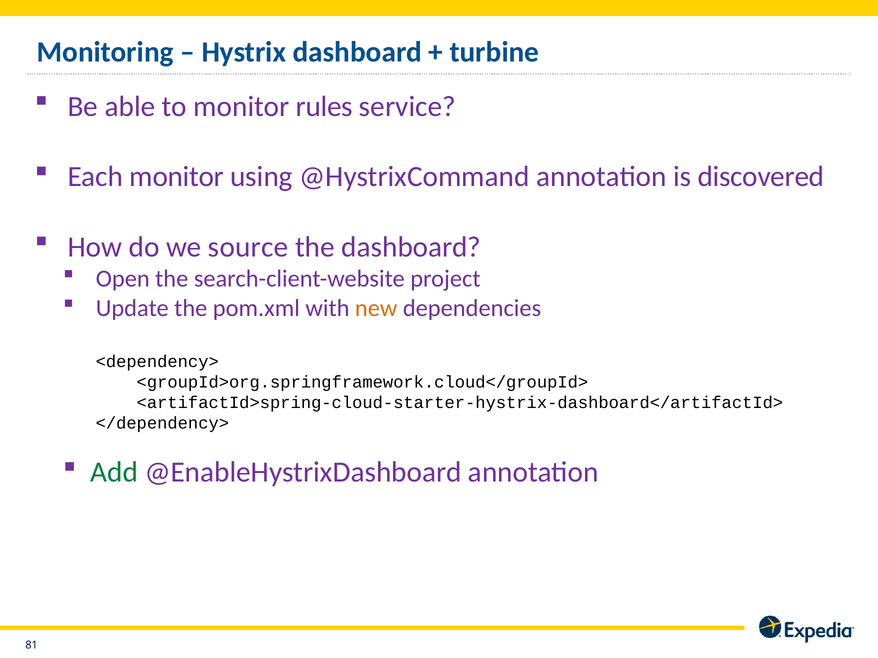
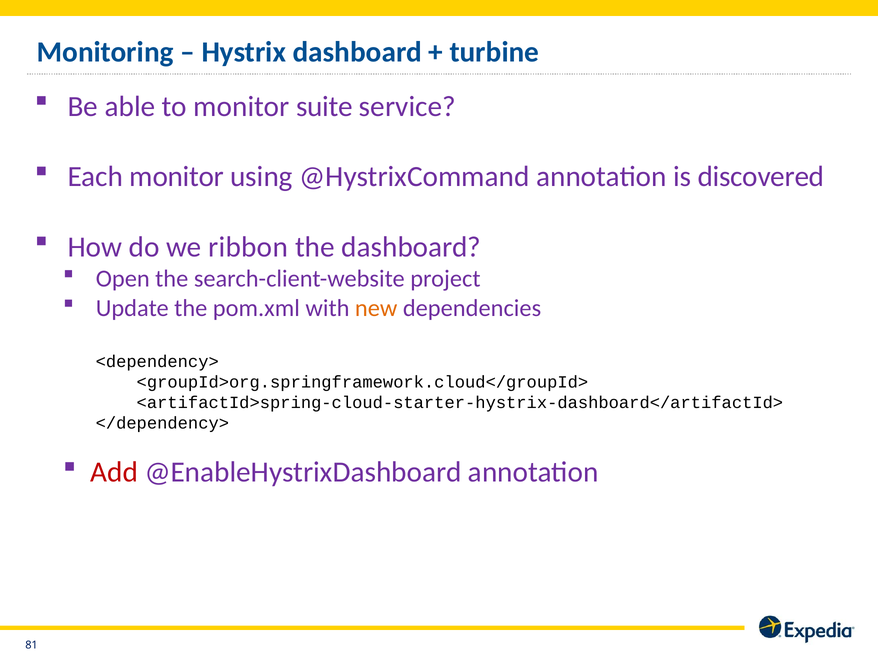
rules: rules -> suite
source: source -> ribbon
Add colour: green -> red
